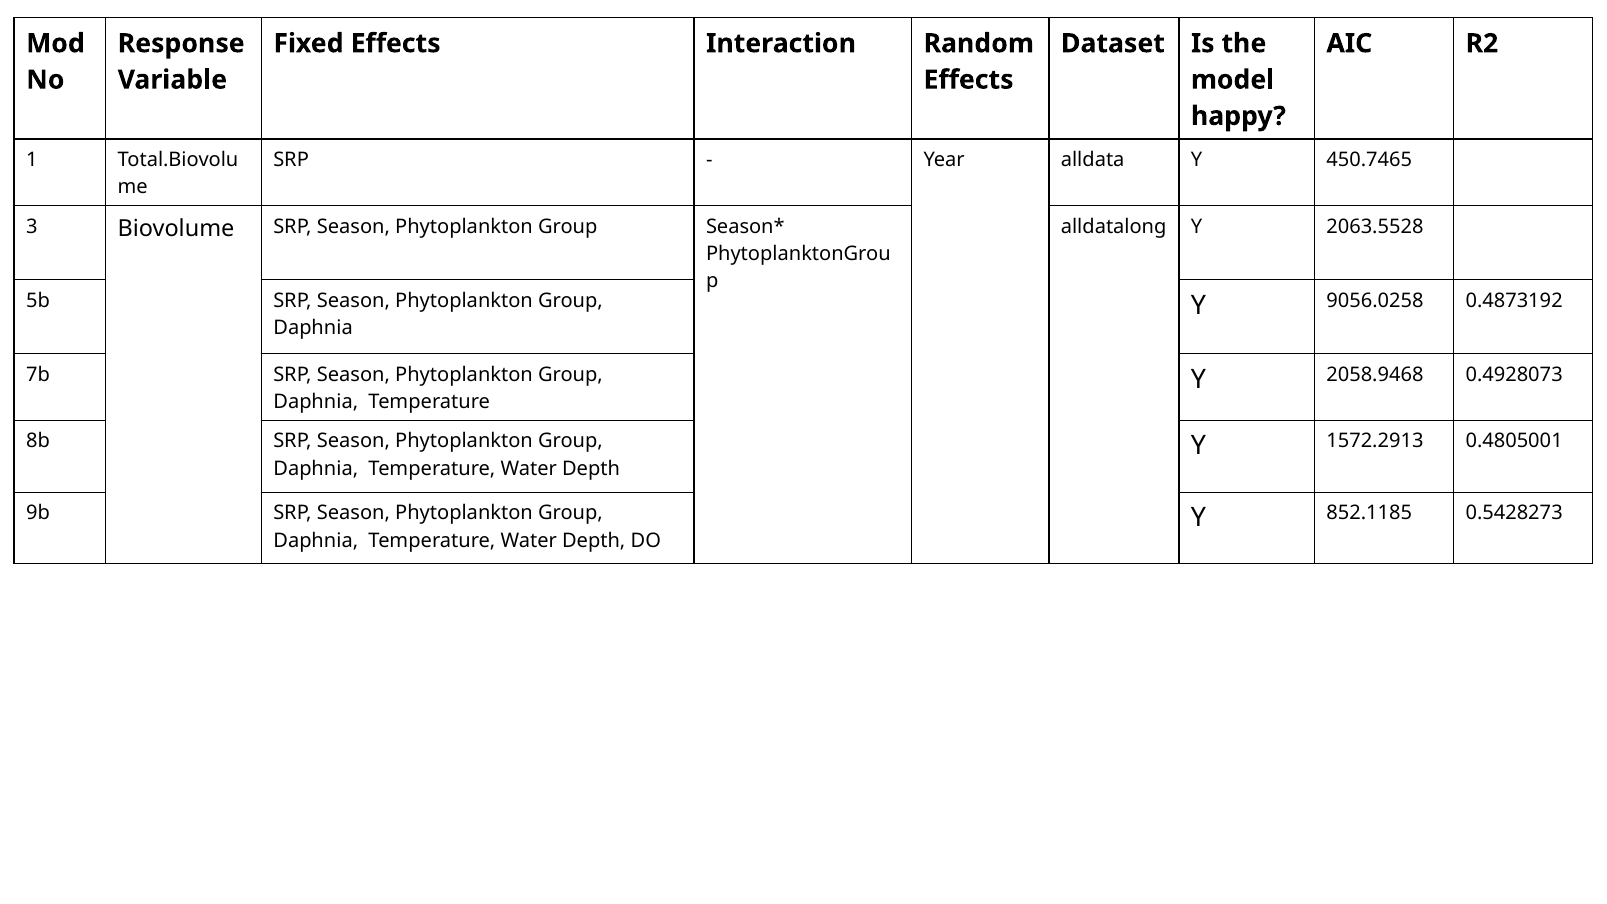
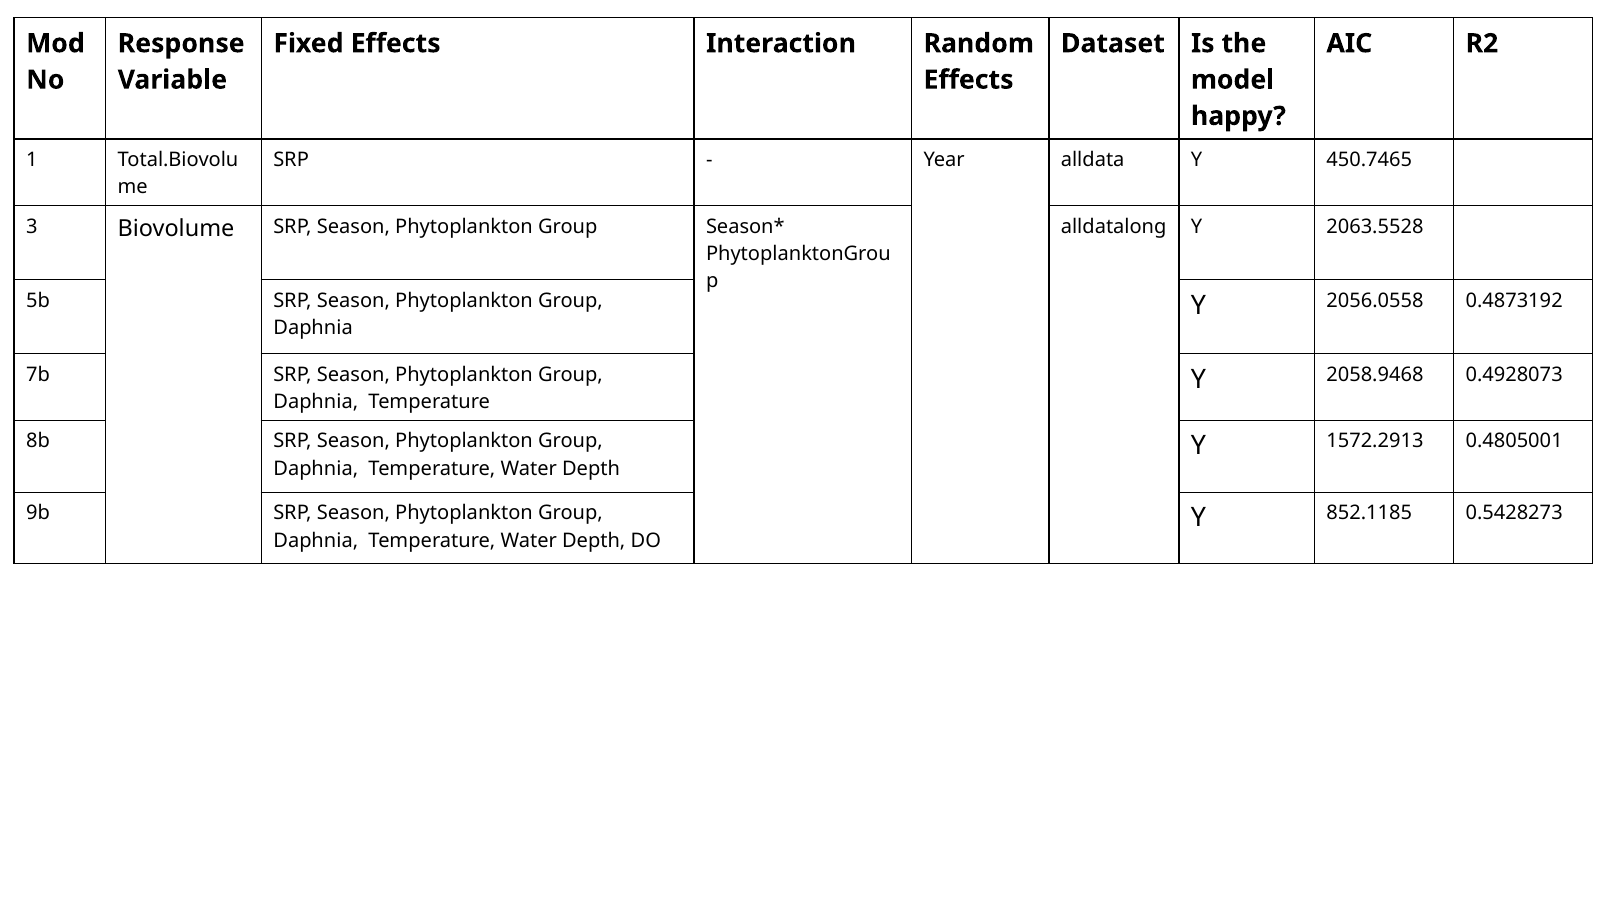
9056.0258: 9056.0258 -> 2056.0558
